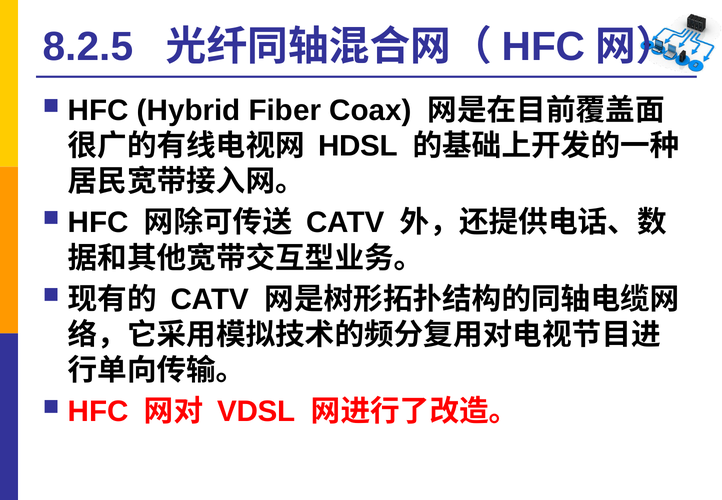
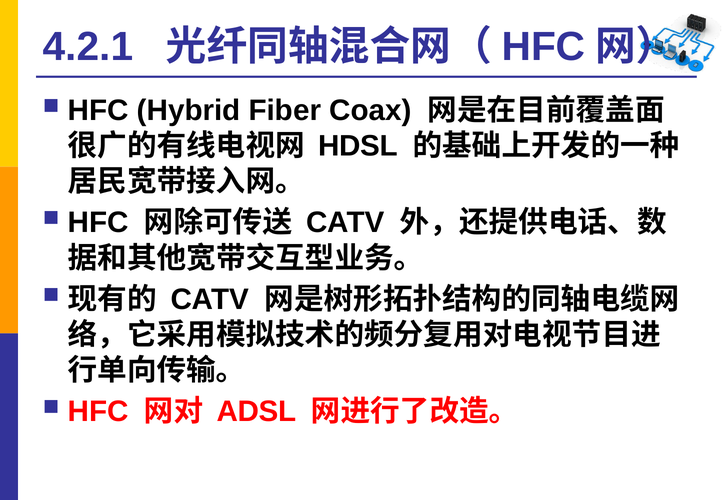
8.2.5: 8.2.5 -> 4.2.1
VDSL: VDSL -> ADSL
